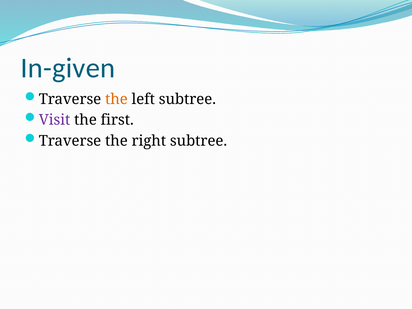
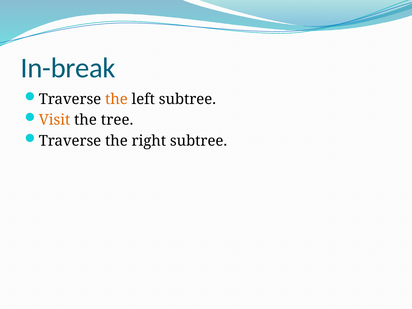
In-given: In-given -> In-break
Visit colour: purple -> orange
first: first -> tree
